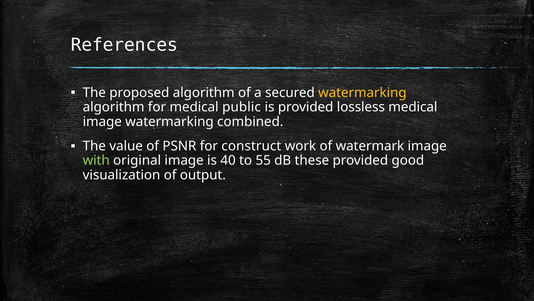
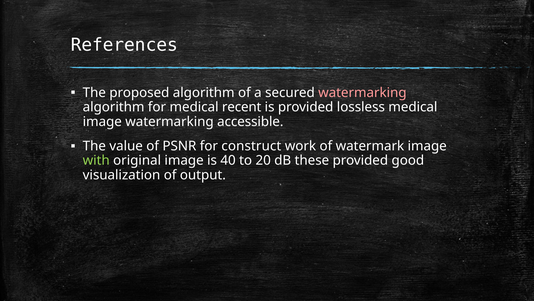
watermarking at (362, 93) colour: yellow -> pink
public: public -> recent
combined: combined -> accessible
55: 55 -> 20
